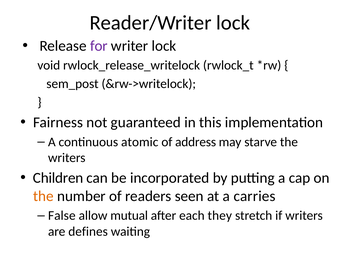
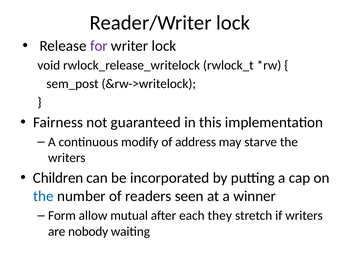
atomic: atomic -> modify
the at (43, 196) colour: orange -> blue
carries: carries -> winner
False: False -> Form
defines: defines -> nobody
